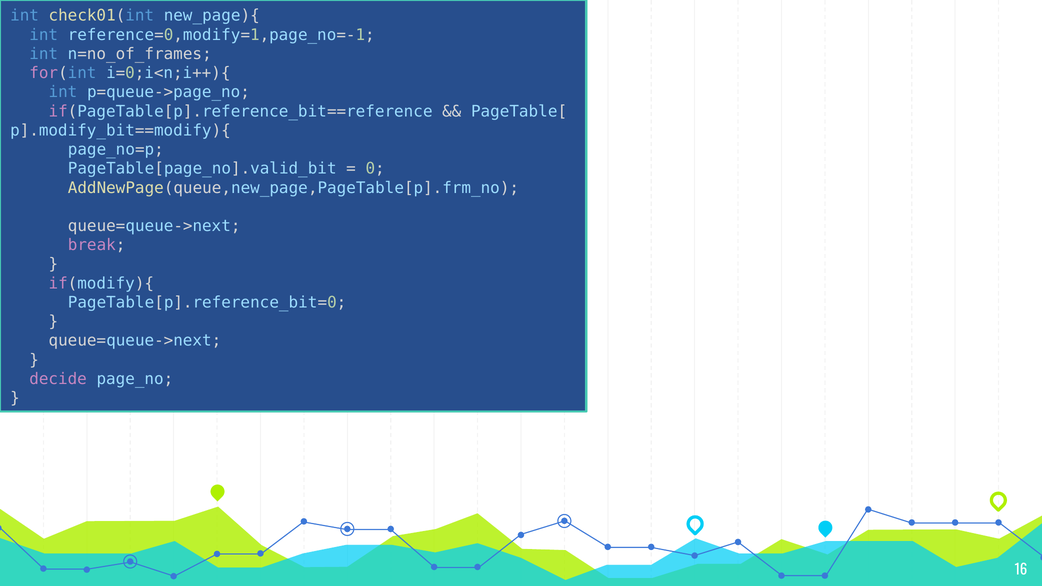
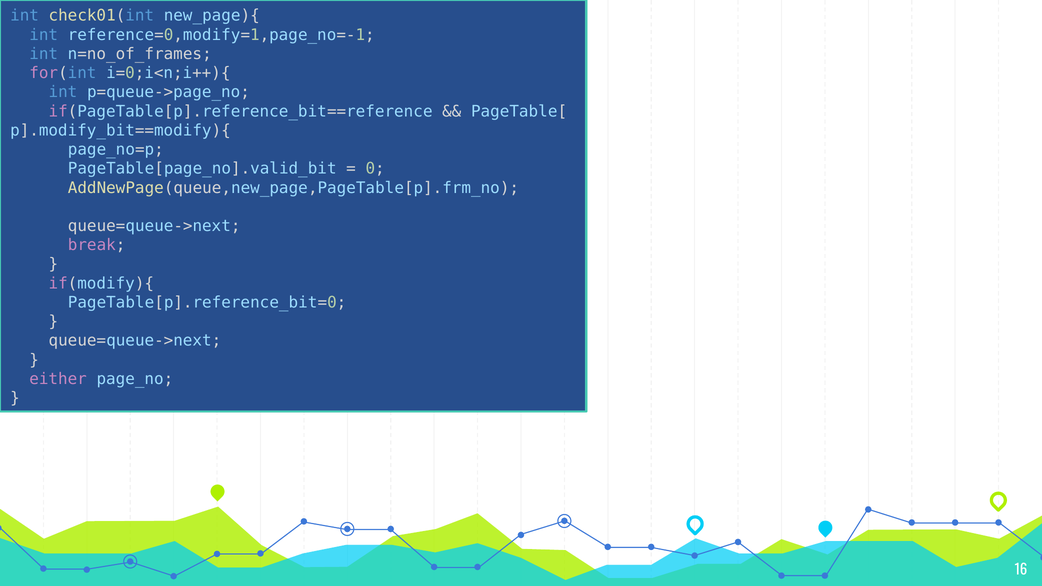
decide: decide -> either
